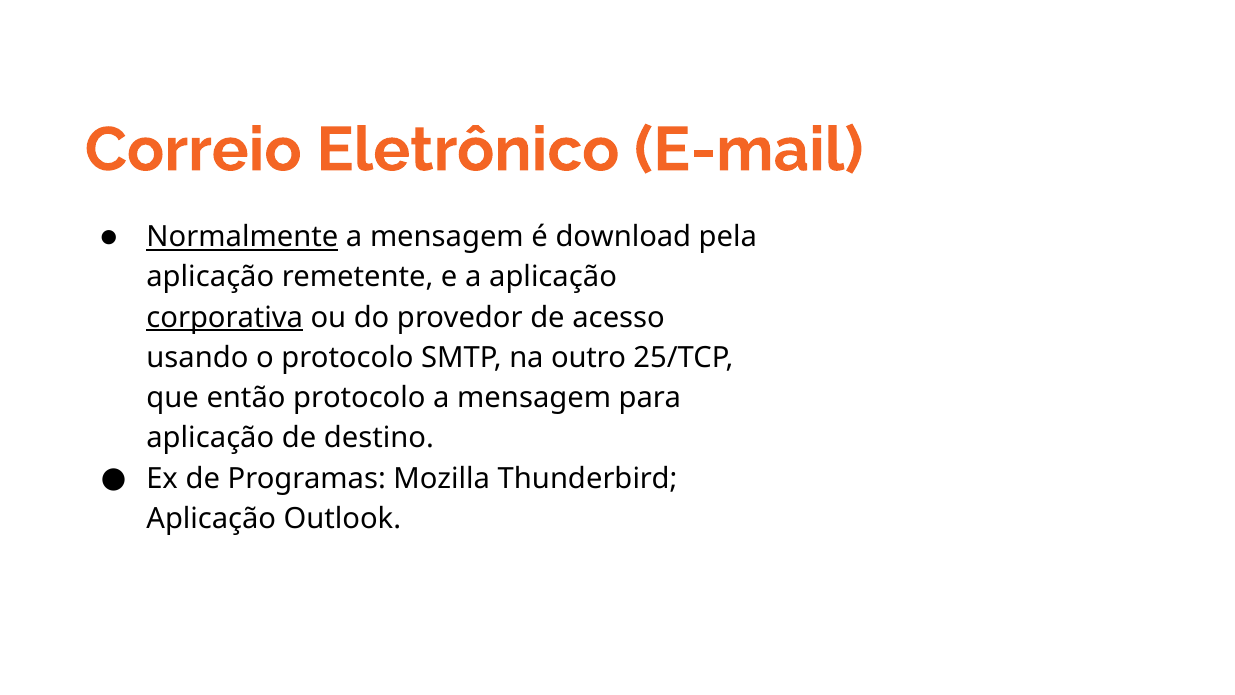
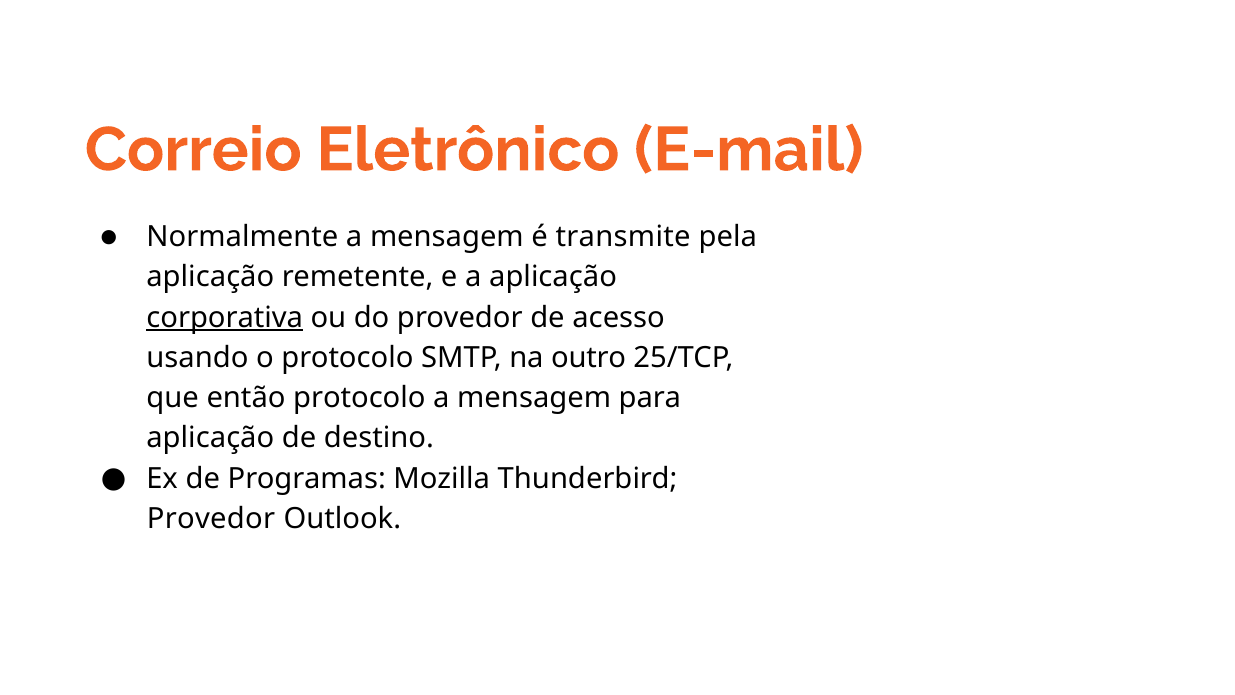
Normalmente underline: present -> none
download: download -> transmite
Aplicação at (211, 519): Aplicação -> Provedor
